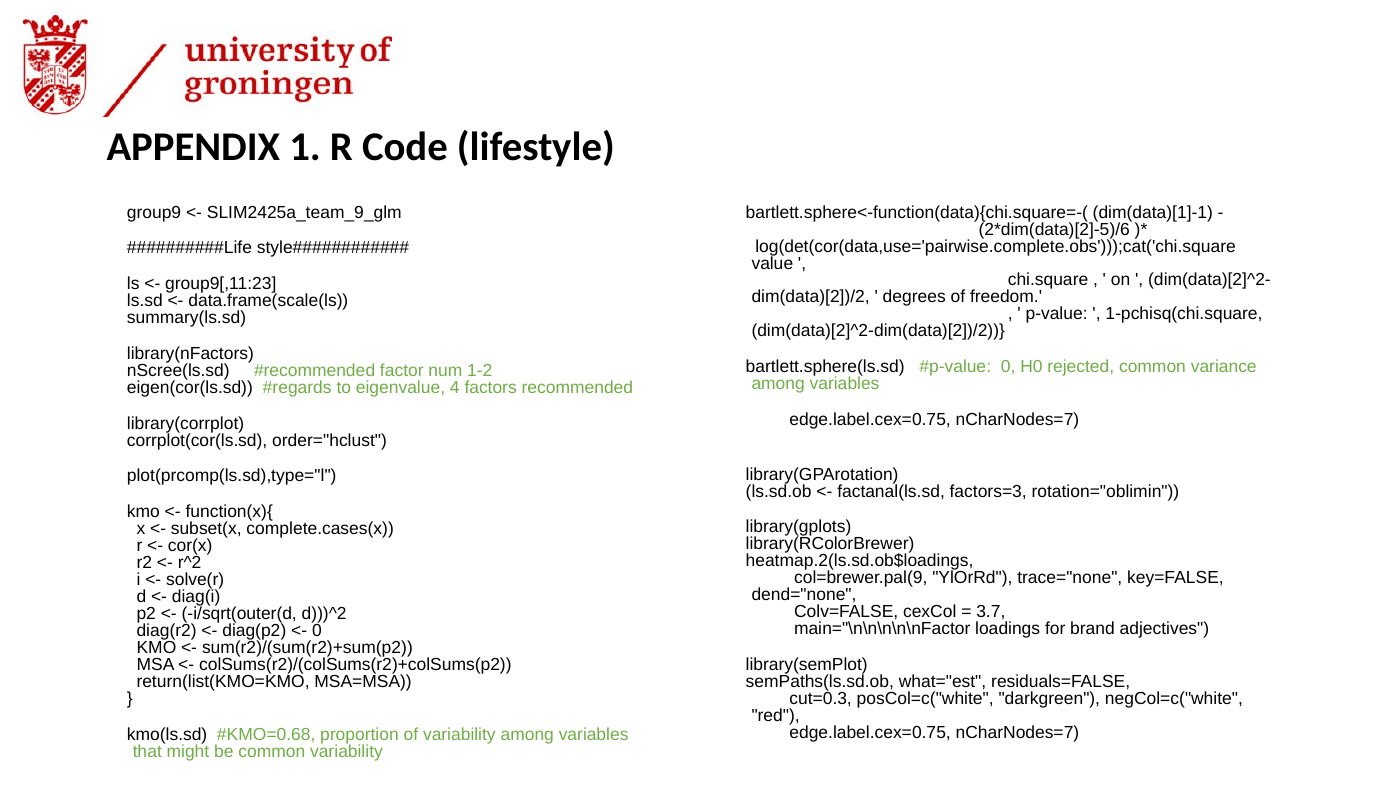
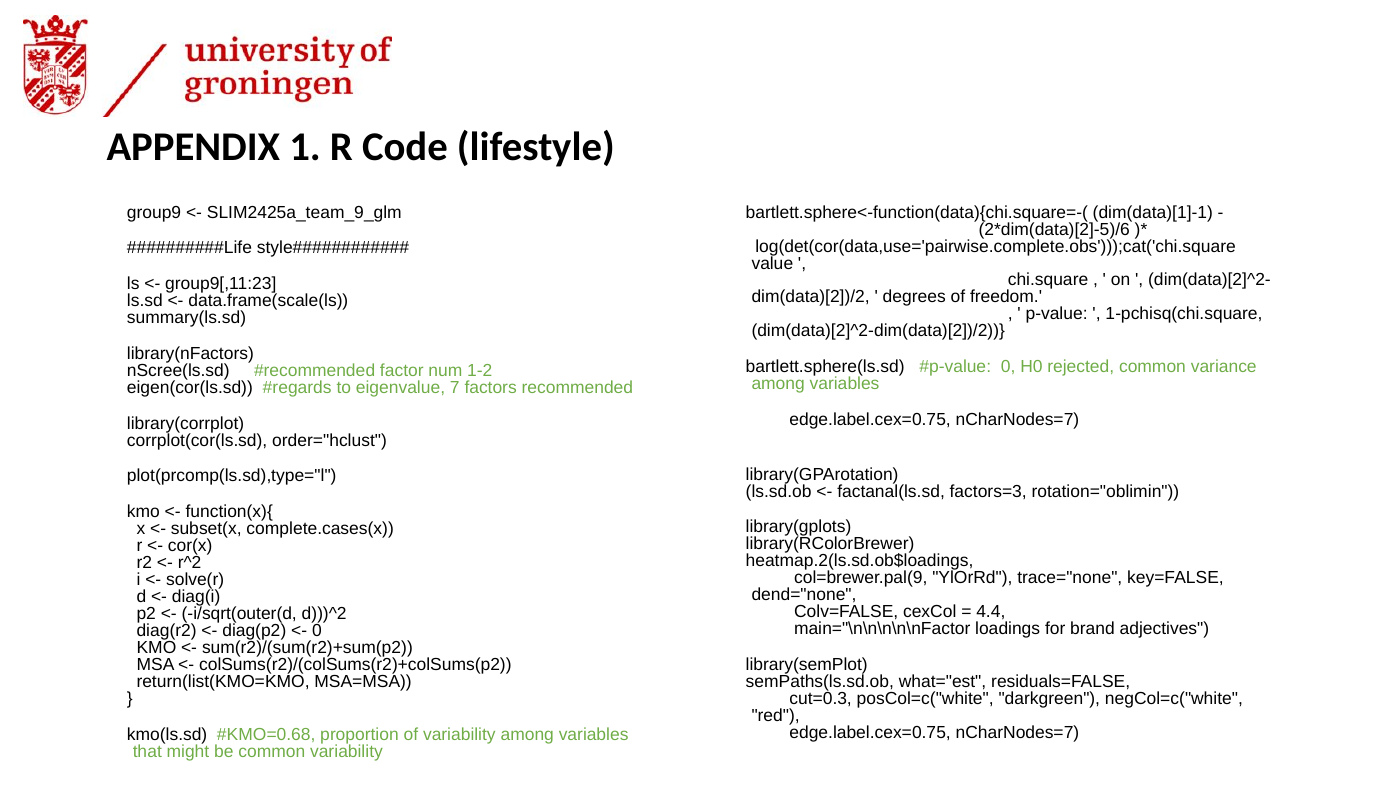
4: 4 -> 7
3.7: 3.7 -> 4.4
